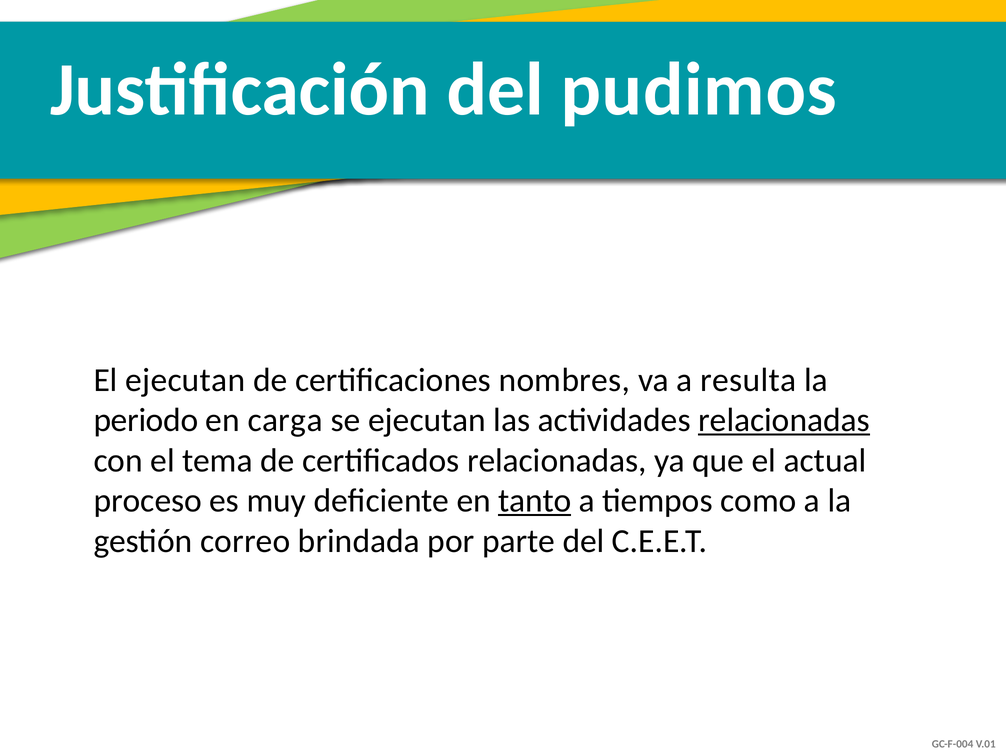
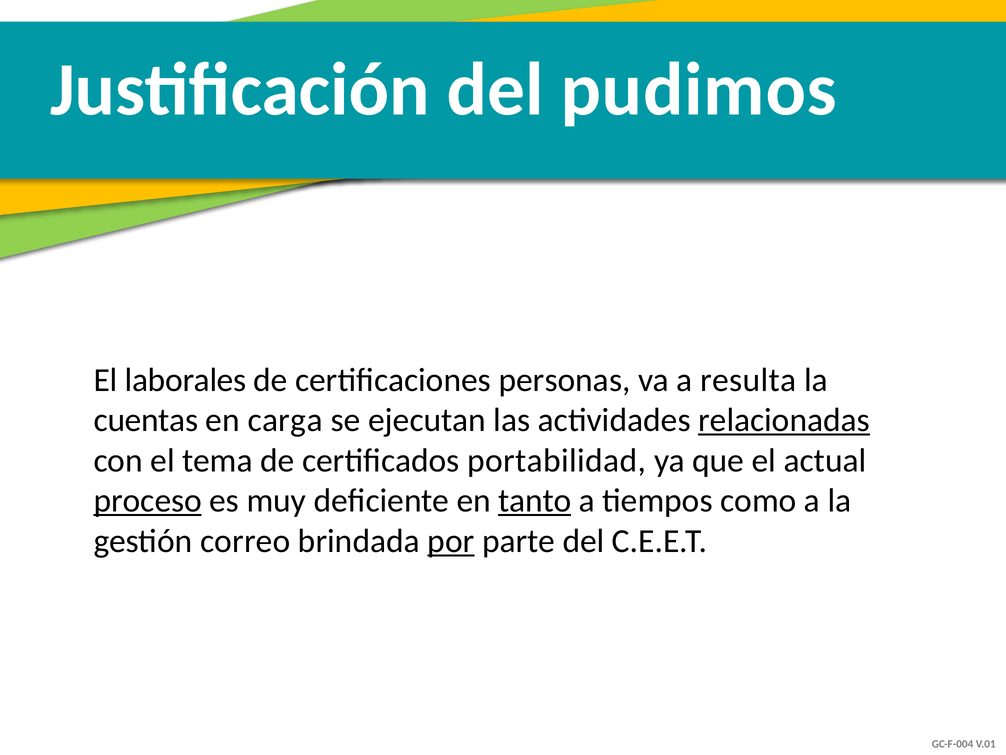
El ejecutan: ejecutan -> laborales
nombres: nombres -> personas
periodo: periodo -> cuentas
certificados relacionadas: relacionadas -> portabilidad
proceso underline: none -> present
por underline: none -> present
